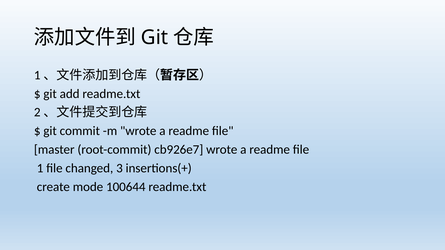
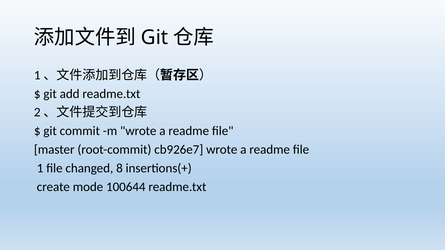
3: 3 -> 8
